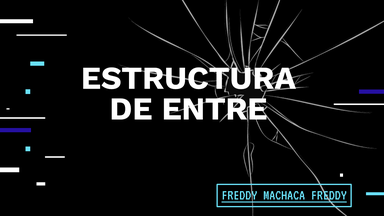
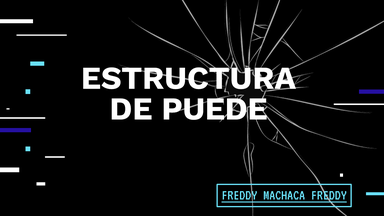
ENTRE: ENTRE -> PUEDE
